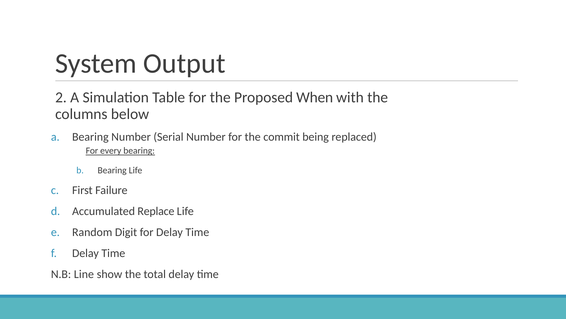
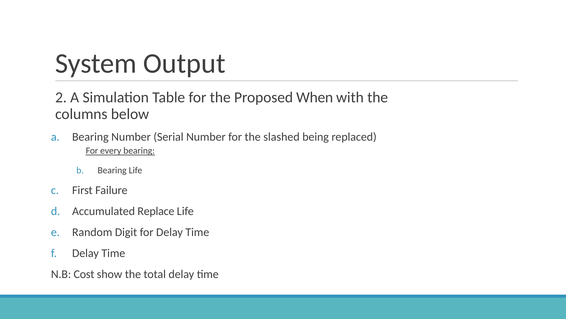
commit: commit -> slashed
Line: Line -> Cost
